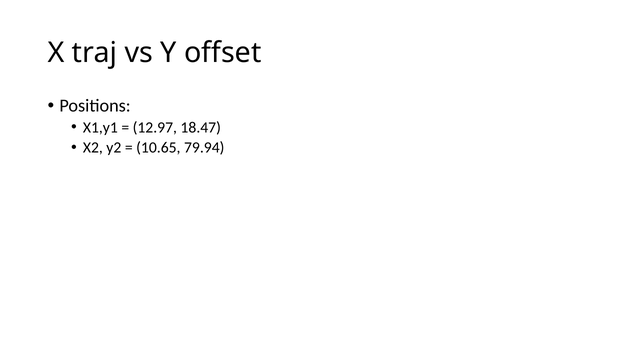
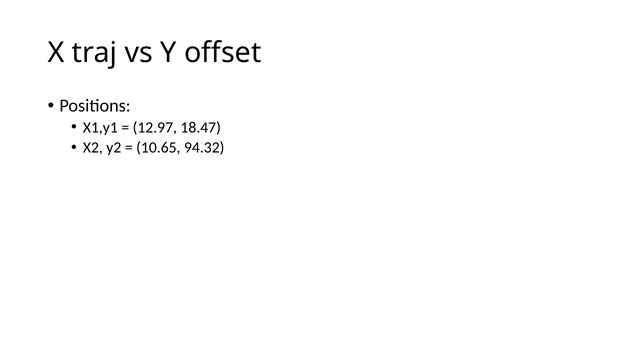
79.94: 79.94 -> 94.32
